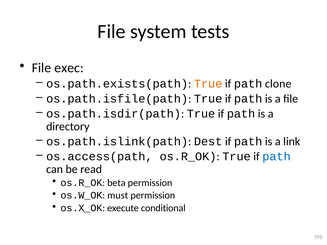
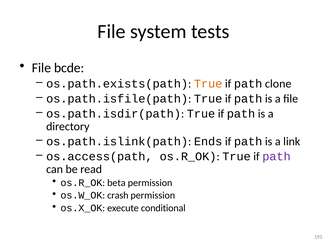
exec: exec -> bcde
Dest: Dest -> Ends
path at (277, 157) colour: blue -> purple
must: must -> crash
